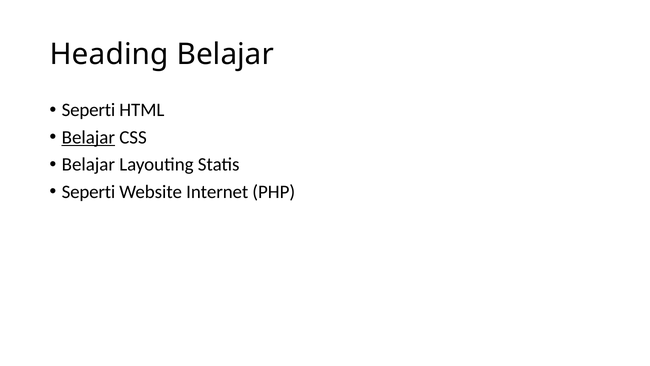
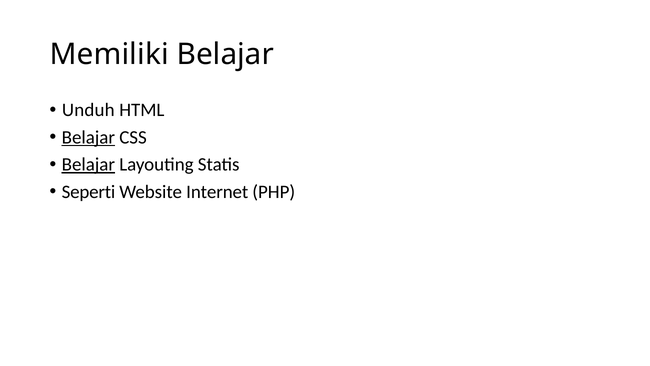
Heading: Heading -> Memiliki
Seperti at (88, 110): Seperti -> Unduh
Belajar at (88, 164) underline: none -> present
